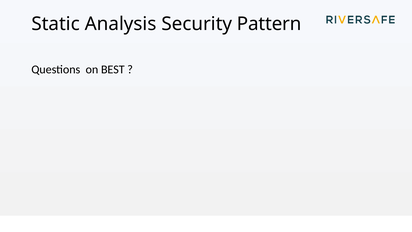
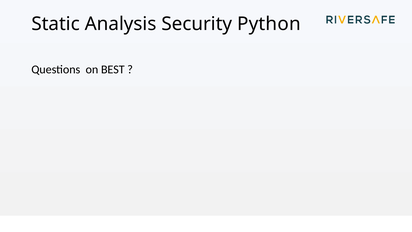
Pattern: Pattern -> Python
